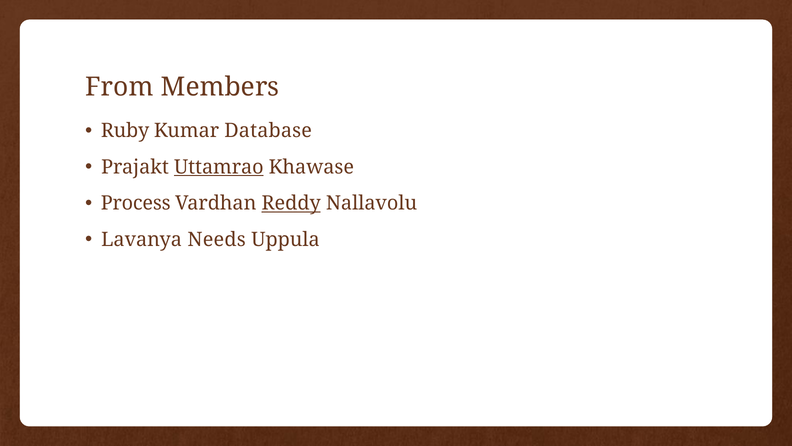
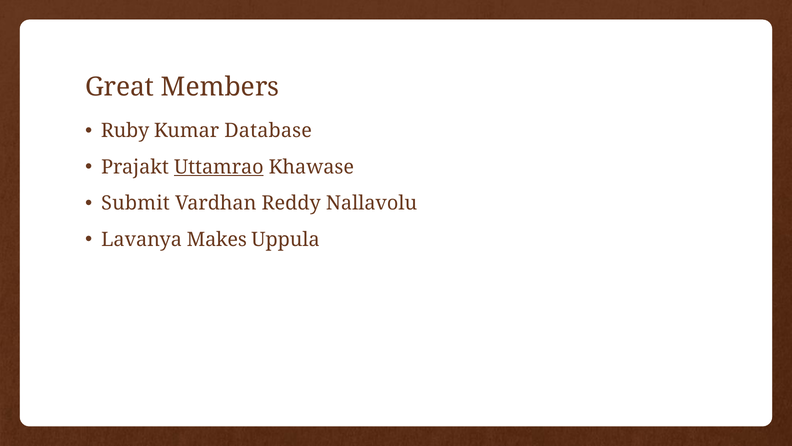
From: From -> Great
Process: Process -> Submit
Reddy underline: present -> none
Needs: Needs -> Makes
